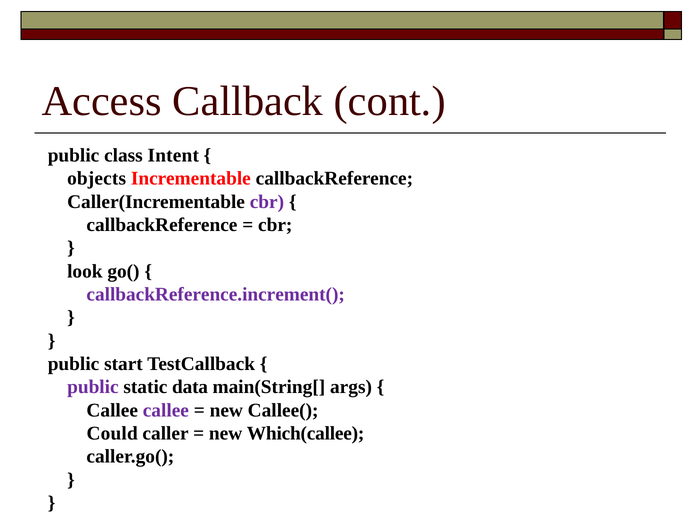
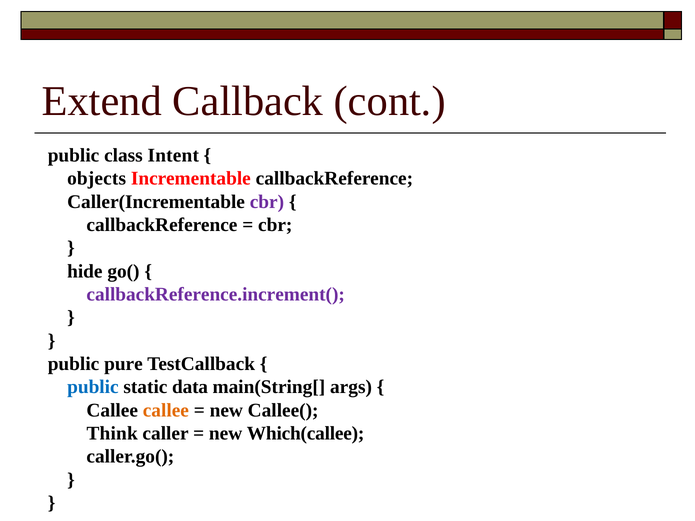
Access: Access -> Extend
look: look -> hide
start: start -> pure
public at (93, 387) colour: purple -> blue
callee at (166, 410) colour: purple -> orange
Could: Could -> Think
